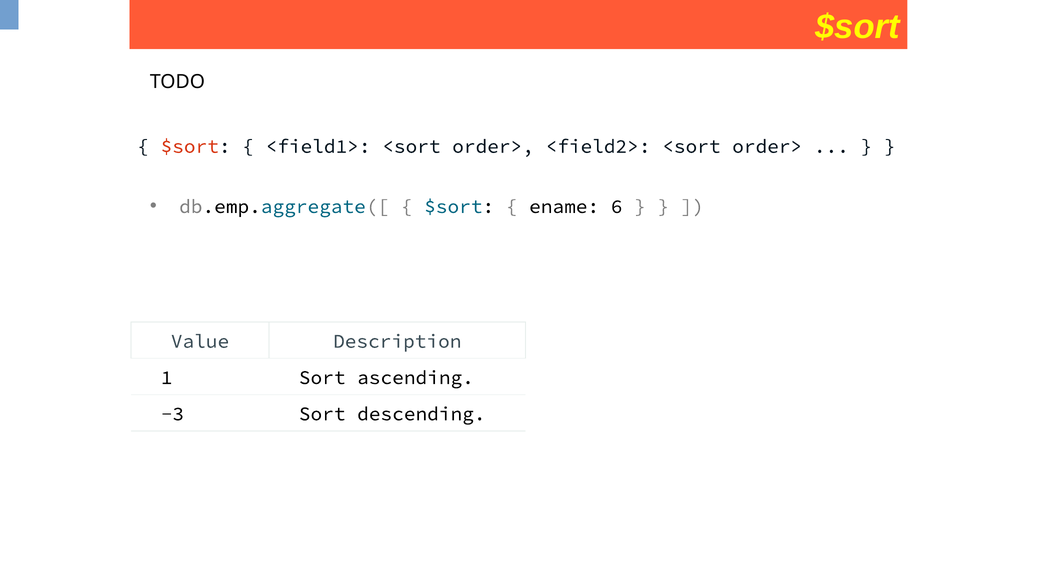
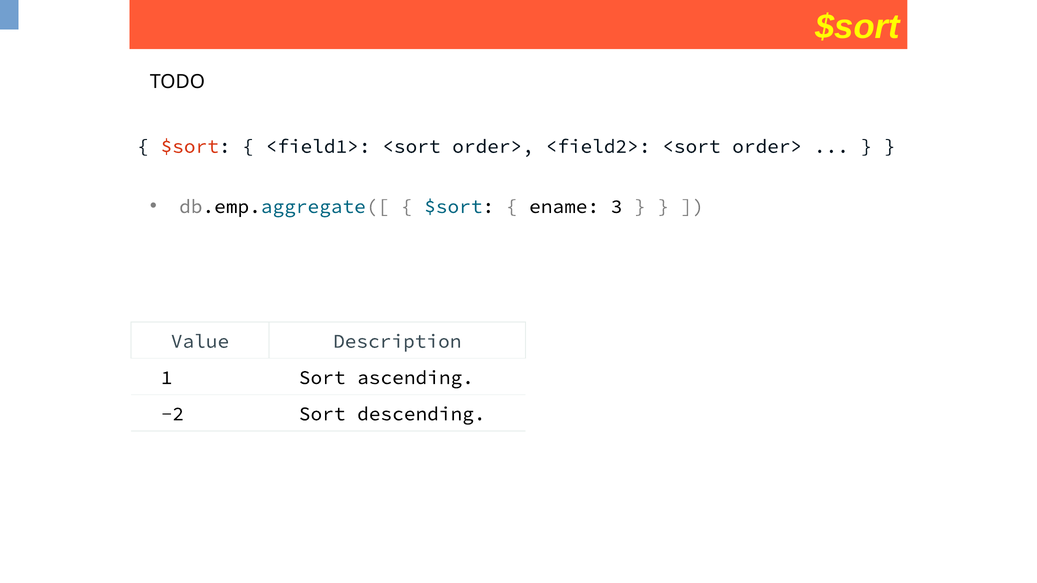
6: 6 -> 3
-3: -3 -> -2
